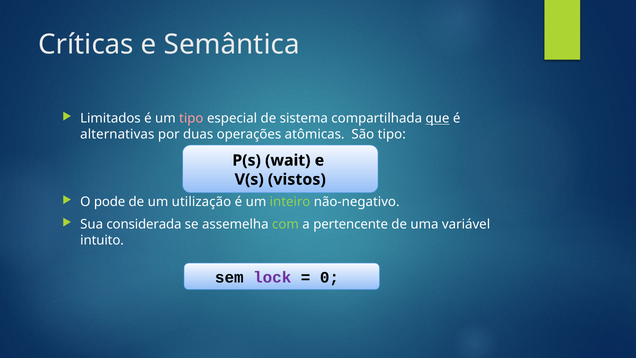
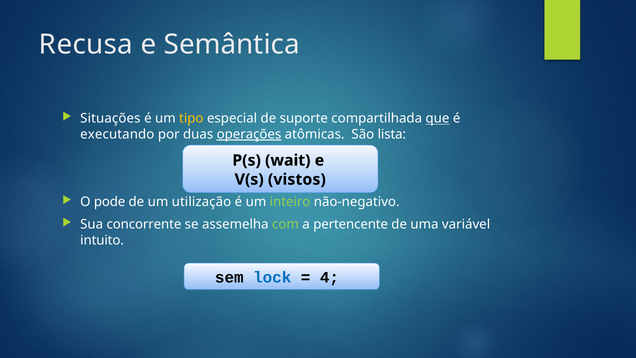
Críticas: Críticas -> Recusa
Limitados: Limitados -> Situações
tipo at (191, 118) colour: pink -> yellow
sistema: sistema -> suporte
alternativas: alternativas -> executando
operações underline: none -> present
São tipo: tipo -> lista
considerada: considerada -> concorrente
lock colour: purple -> blue
0: 0 -> 4
